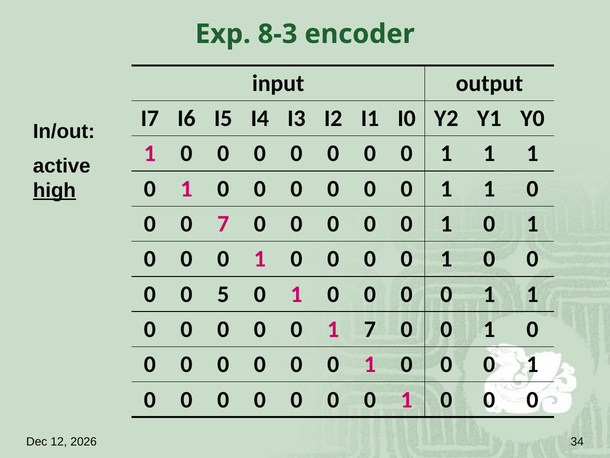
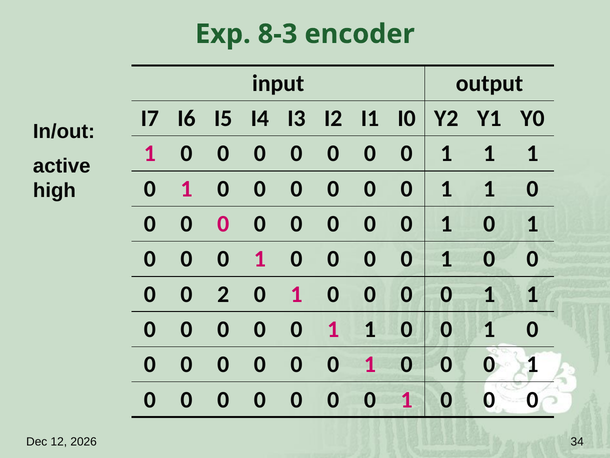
high underline: present -> none
7 at (223, 224): 7 -> 0
5: 5 -> 2
7 at (370, 329): 7 -> 1
